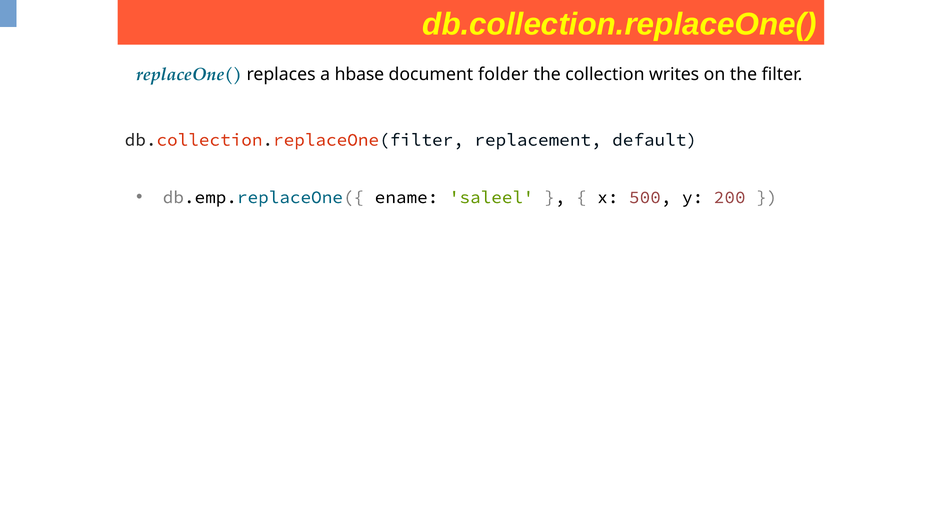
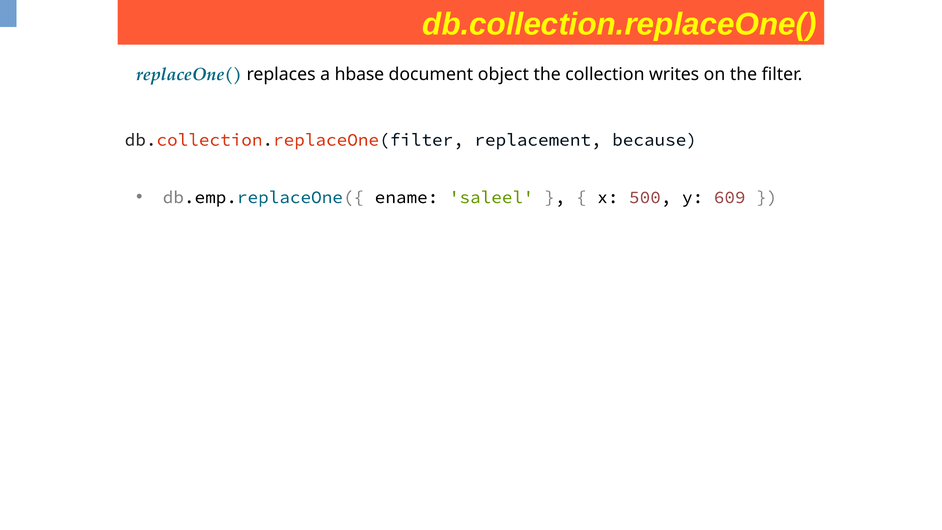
folder: folder -> object
default: default -> because
200: 200 -> 609
